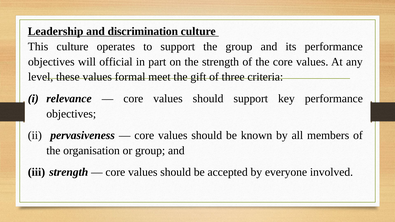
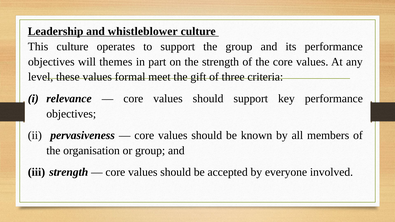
discrimination: discrimination -> whistleblower
official: official -> themes
